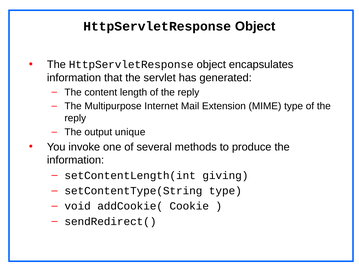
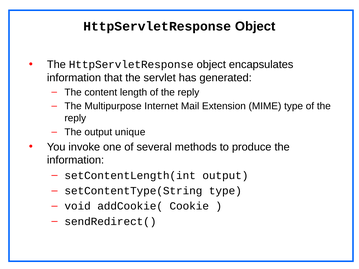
setContentLength(int giving: giving -> output
